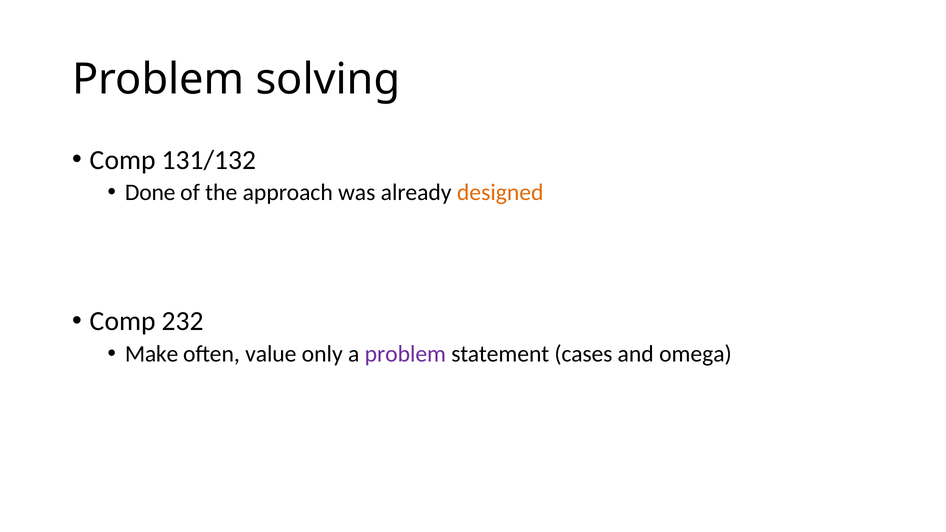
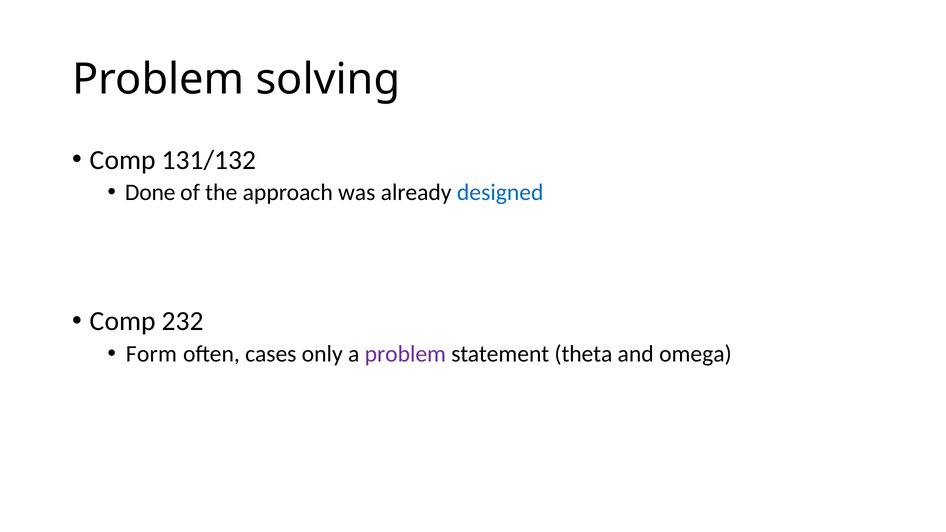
designed colour: orange -> blue
Make: Make -> Form
value: value -> cases
cases: cases -> theta
